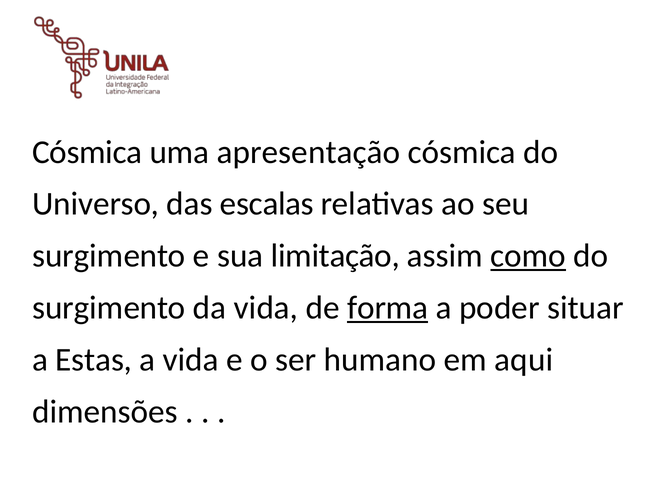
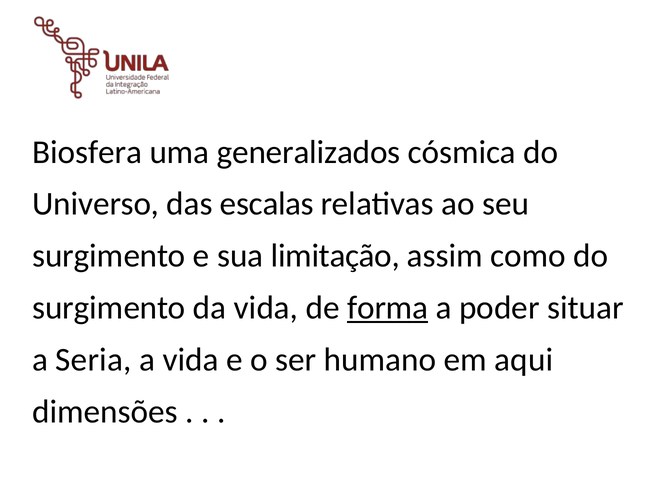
Cósmica at (87, 152): Cósmica -> Biosfera
apresentação: apresentação -> generalizados
como underline: present -> none
Estas: Estas -> Seria
